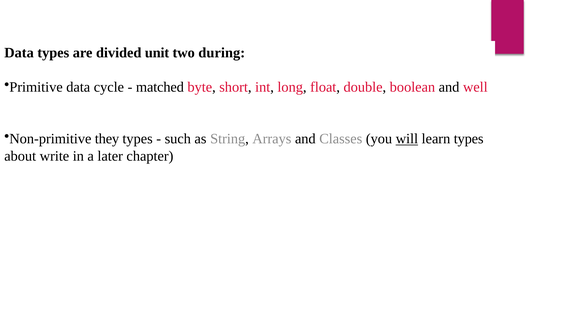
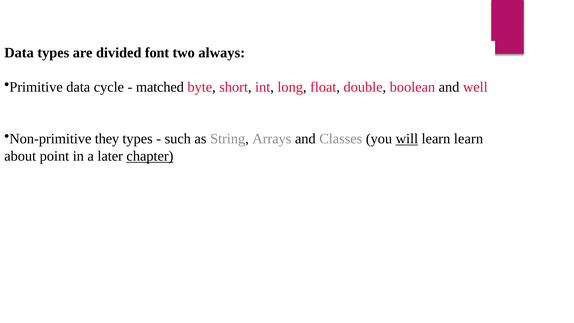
unit: unit -> font
during: during -> always
learn types: types -> learn
write: write -> point
chapter underline: none -> present
